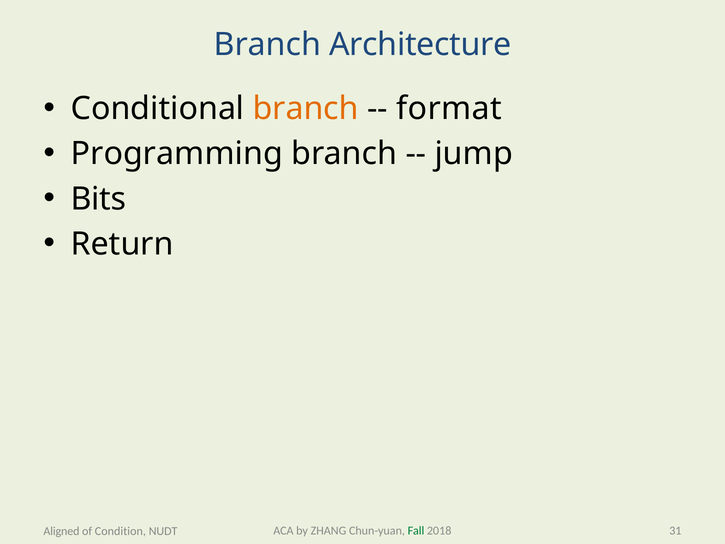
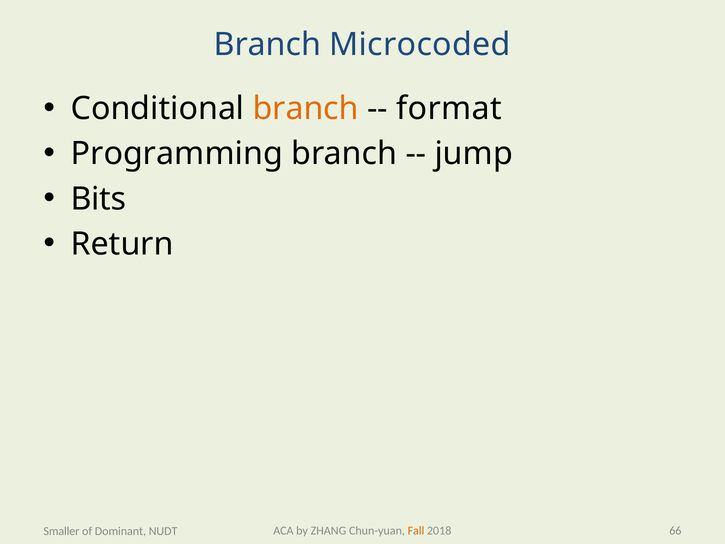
Architecture: Architecture -> Microcoded
Fall colour: green -> orange
31: 31 -> 66
Aligned: Aligned -> Smaller
Condition: Condition -> Dominant
